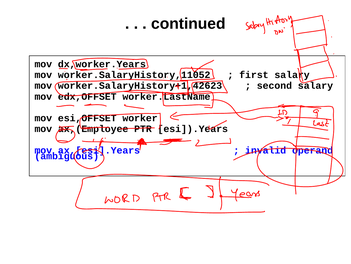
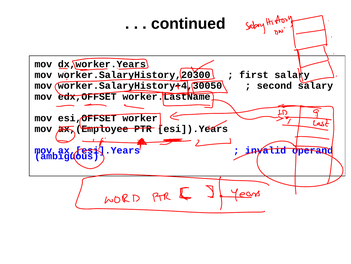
worker.SalaryHistory,11052: worker.SalaryHistory,11052 -> worker.SalaryHistory,20300
worker.SalaryHistory+1,42623: worker.SalaryHistory+1,42623 -> worker.SalaryHistory+4,30050
